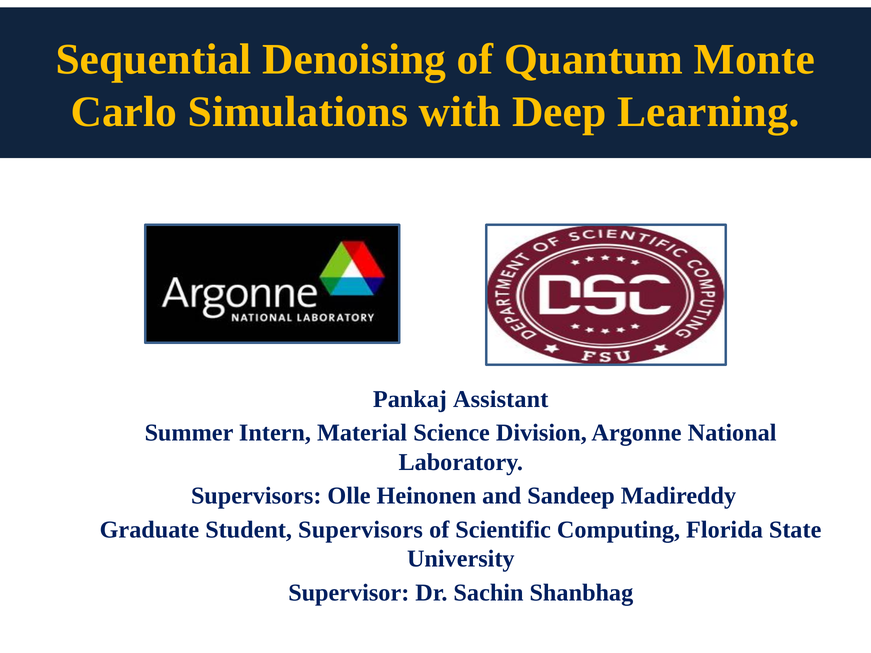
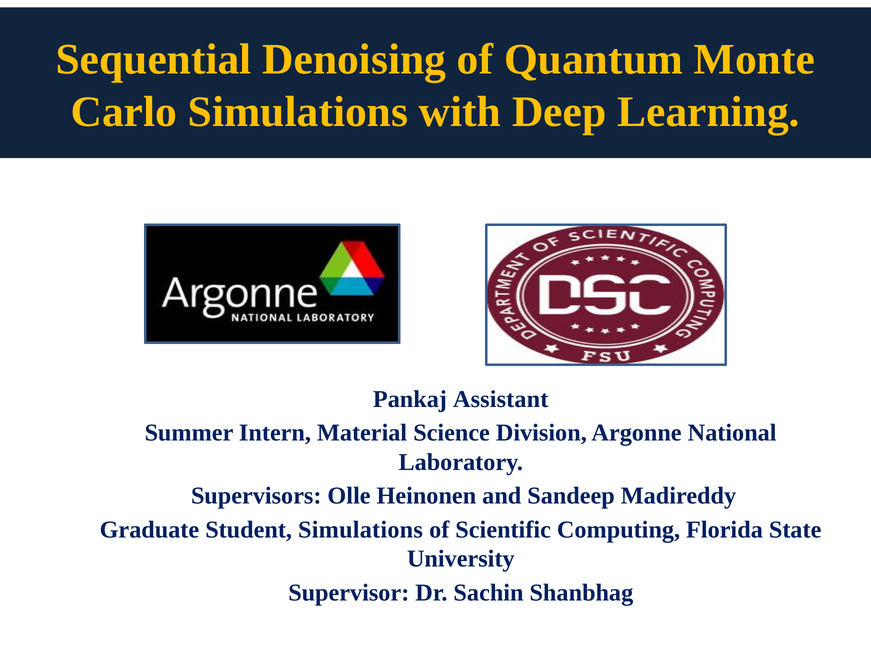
Student Supervisors: Supervisors -> Simulations
